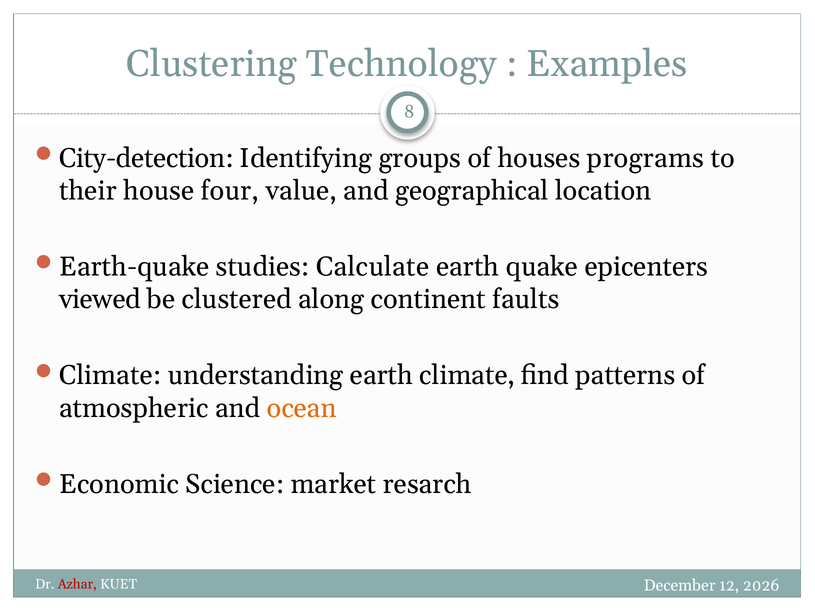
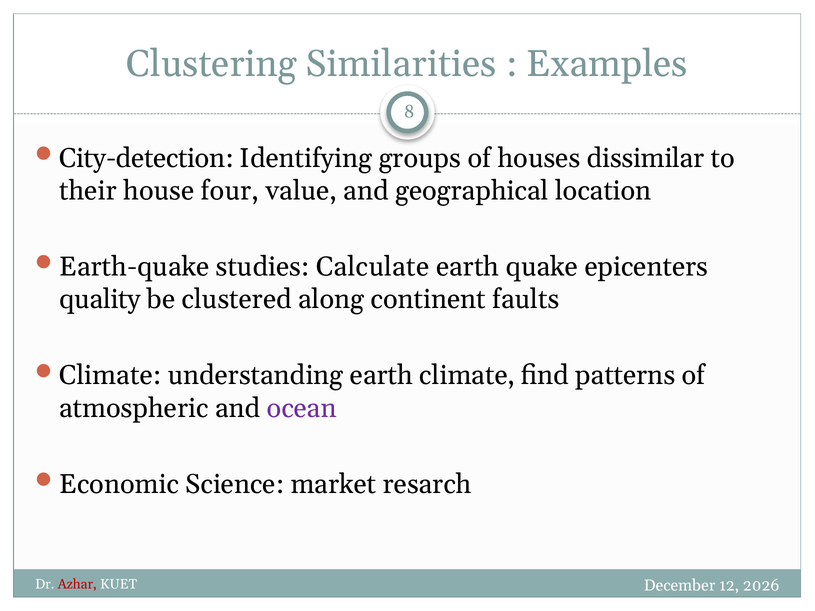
Technology: Technology -> Similarities
programs: programs -> dissimilar
viewed: viewed -> quality
ocean colour: orange -> purple
